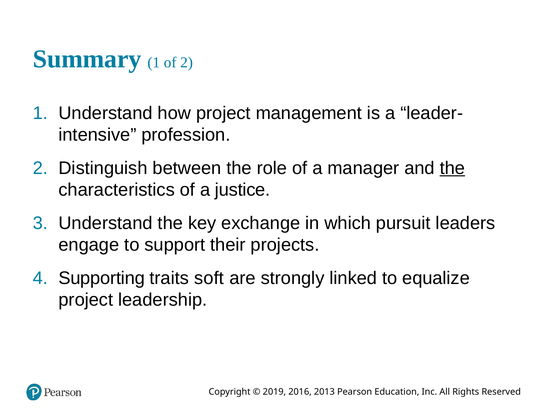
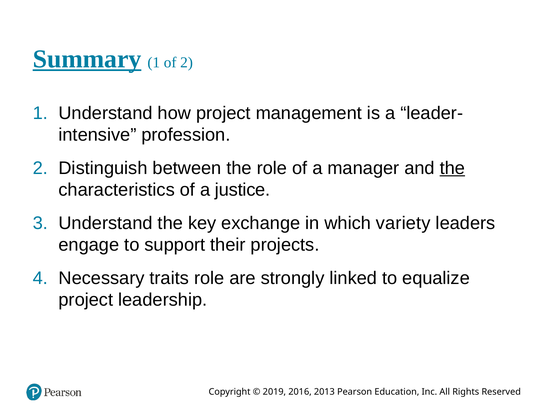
Summary underline: none -> present
pursuit: pursuit -> variety
Supporting: Supporting -> Necessary
traits soft: soft -> role
